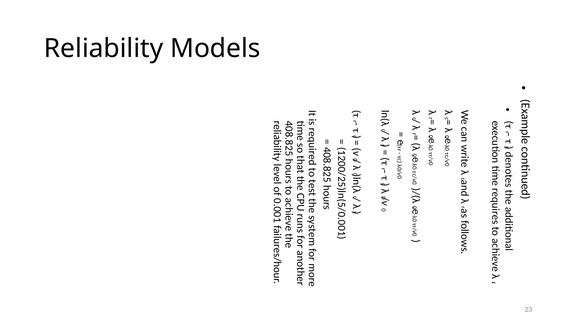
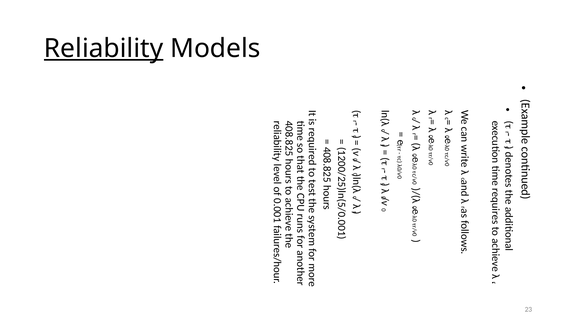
Reliability underline: none -> present
